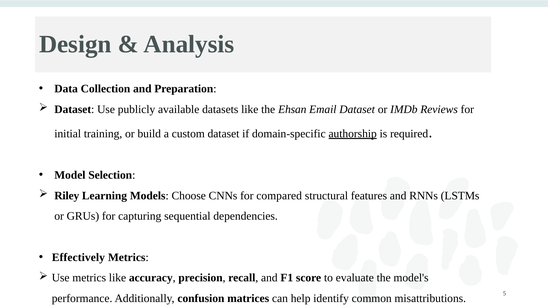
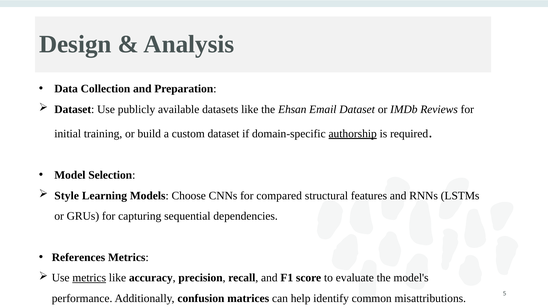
Riley: Riley -> Style
Effectively: Effectively -> References
metrics at (89, 278) underline: none -> present
